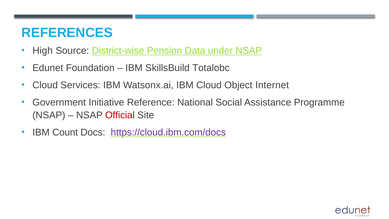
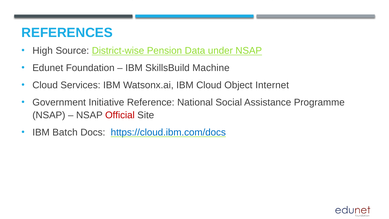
Totalobc: Totalobc -> Machine
Count: Count -> Batch
https://cloud.ibm.com/docs colour: purple -> blue
